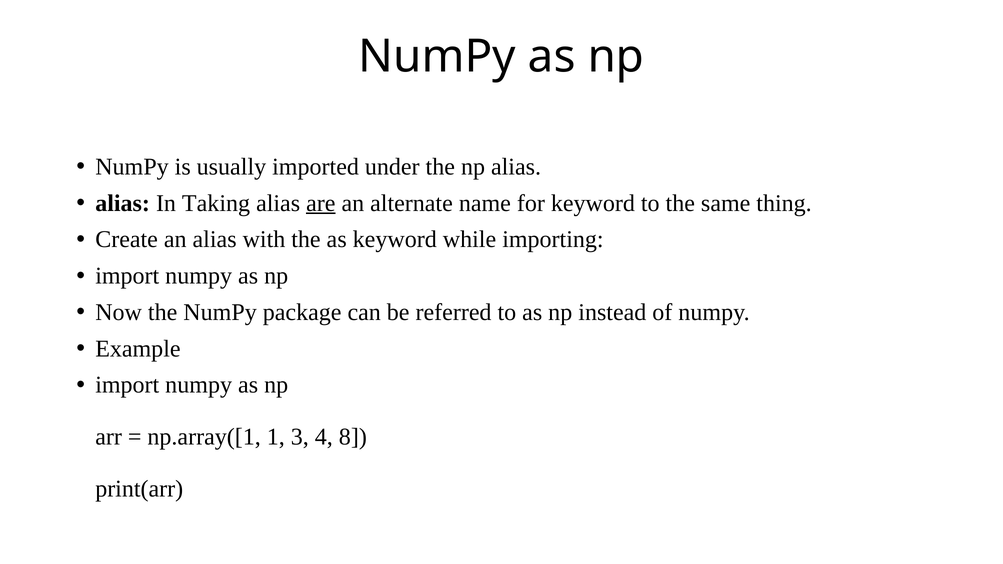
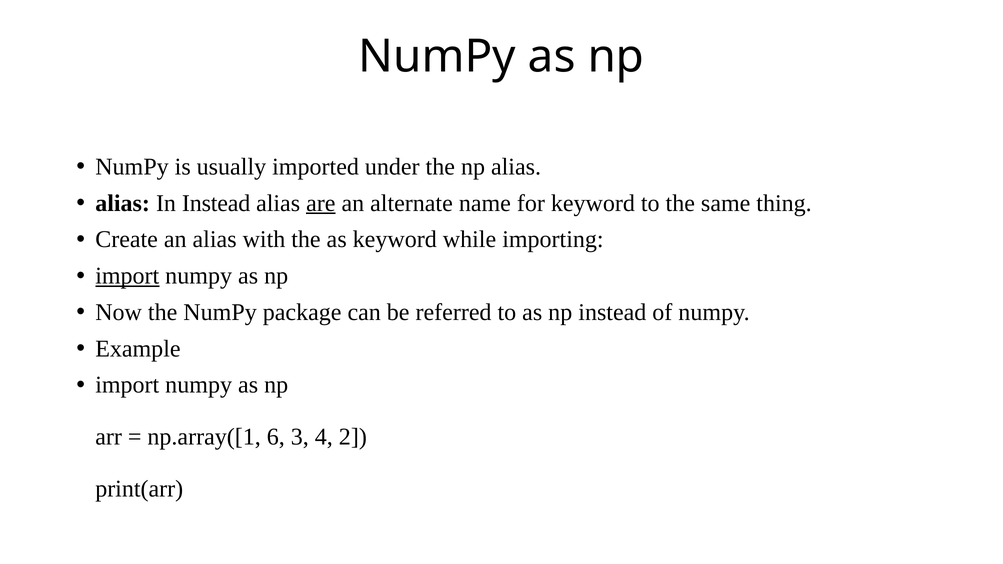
In Taking: Taking -> Instead
import at (127, 276) underline: none -> present
1: 1 -> 6
8: 8 -> 2
